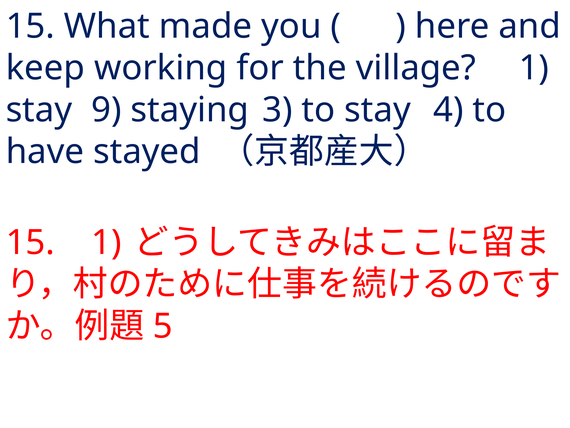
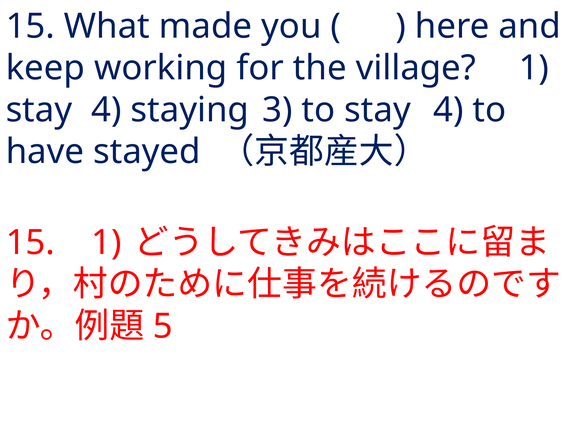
9 at (106, 110): 9 -> 4
